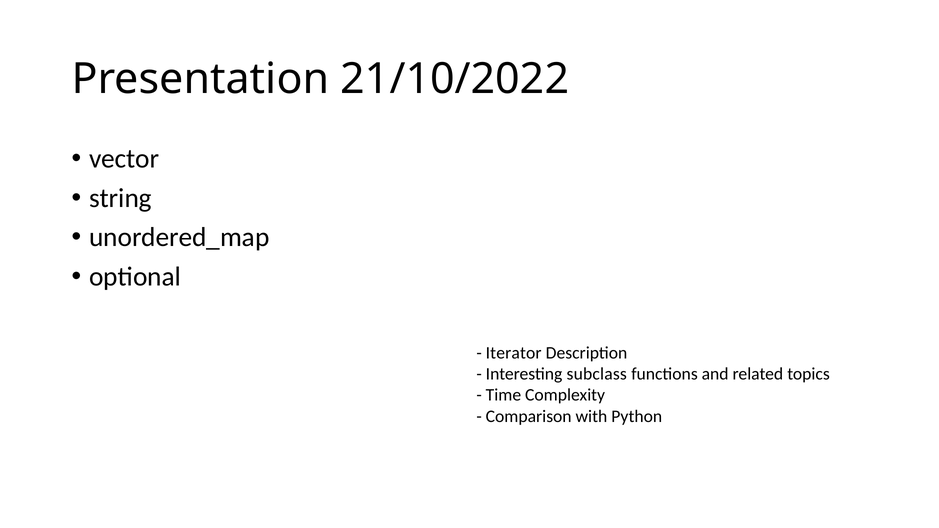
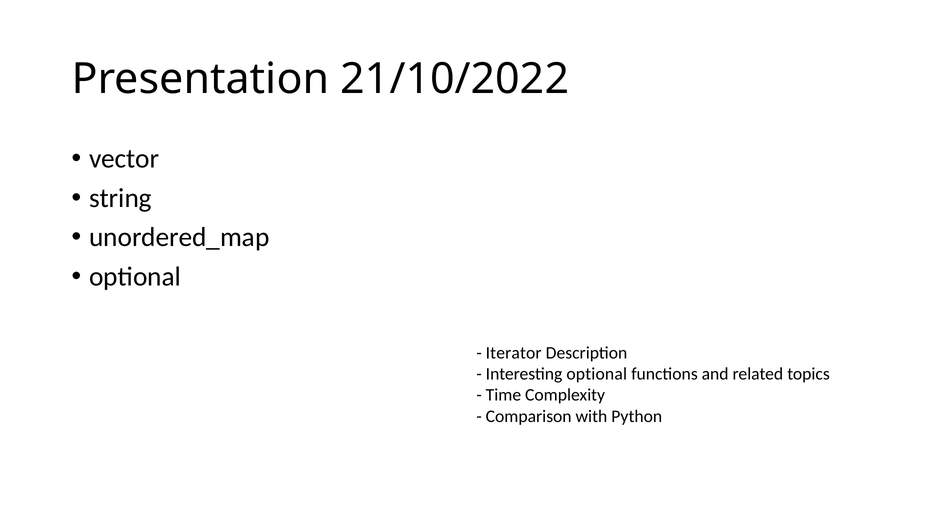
Interesting subclass: subclass -> optional
